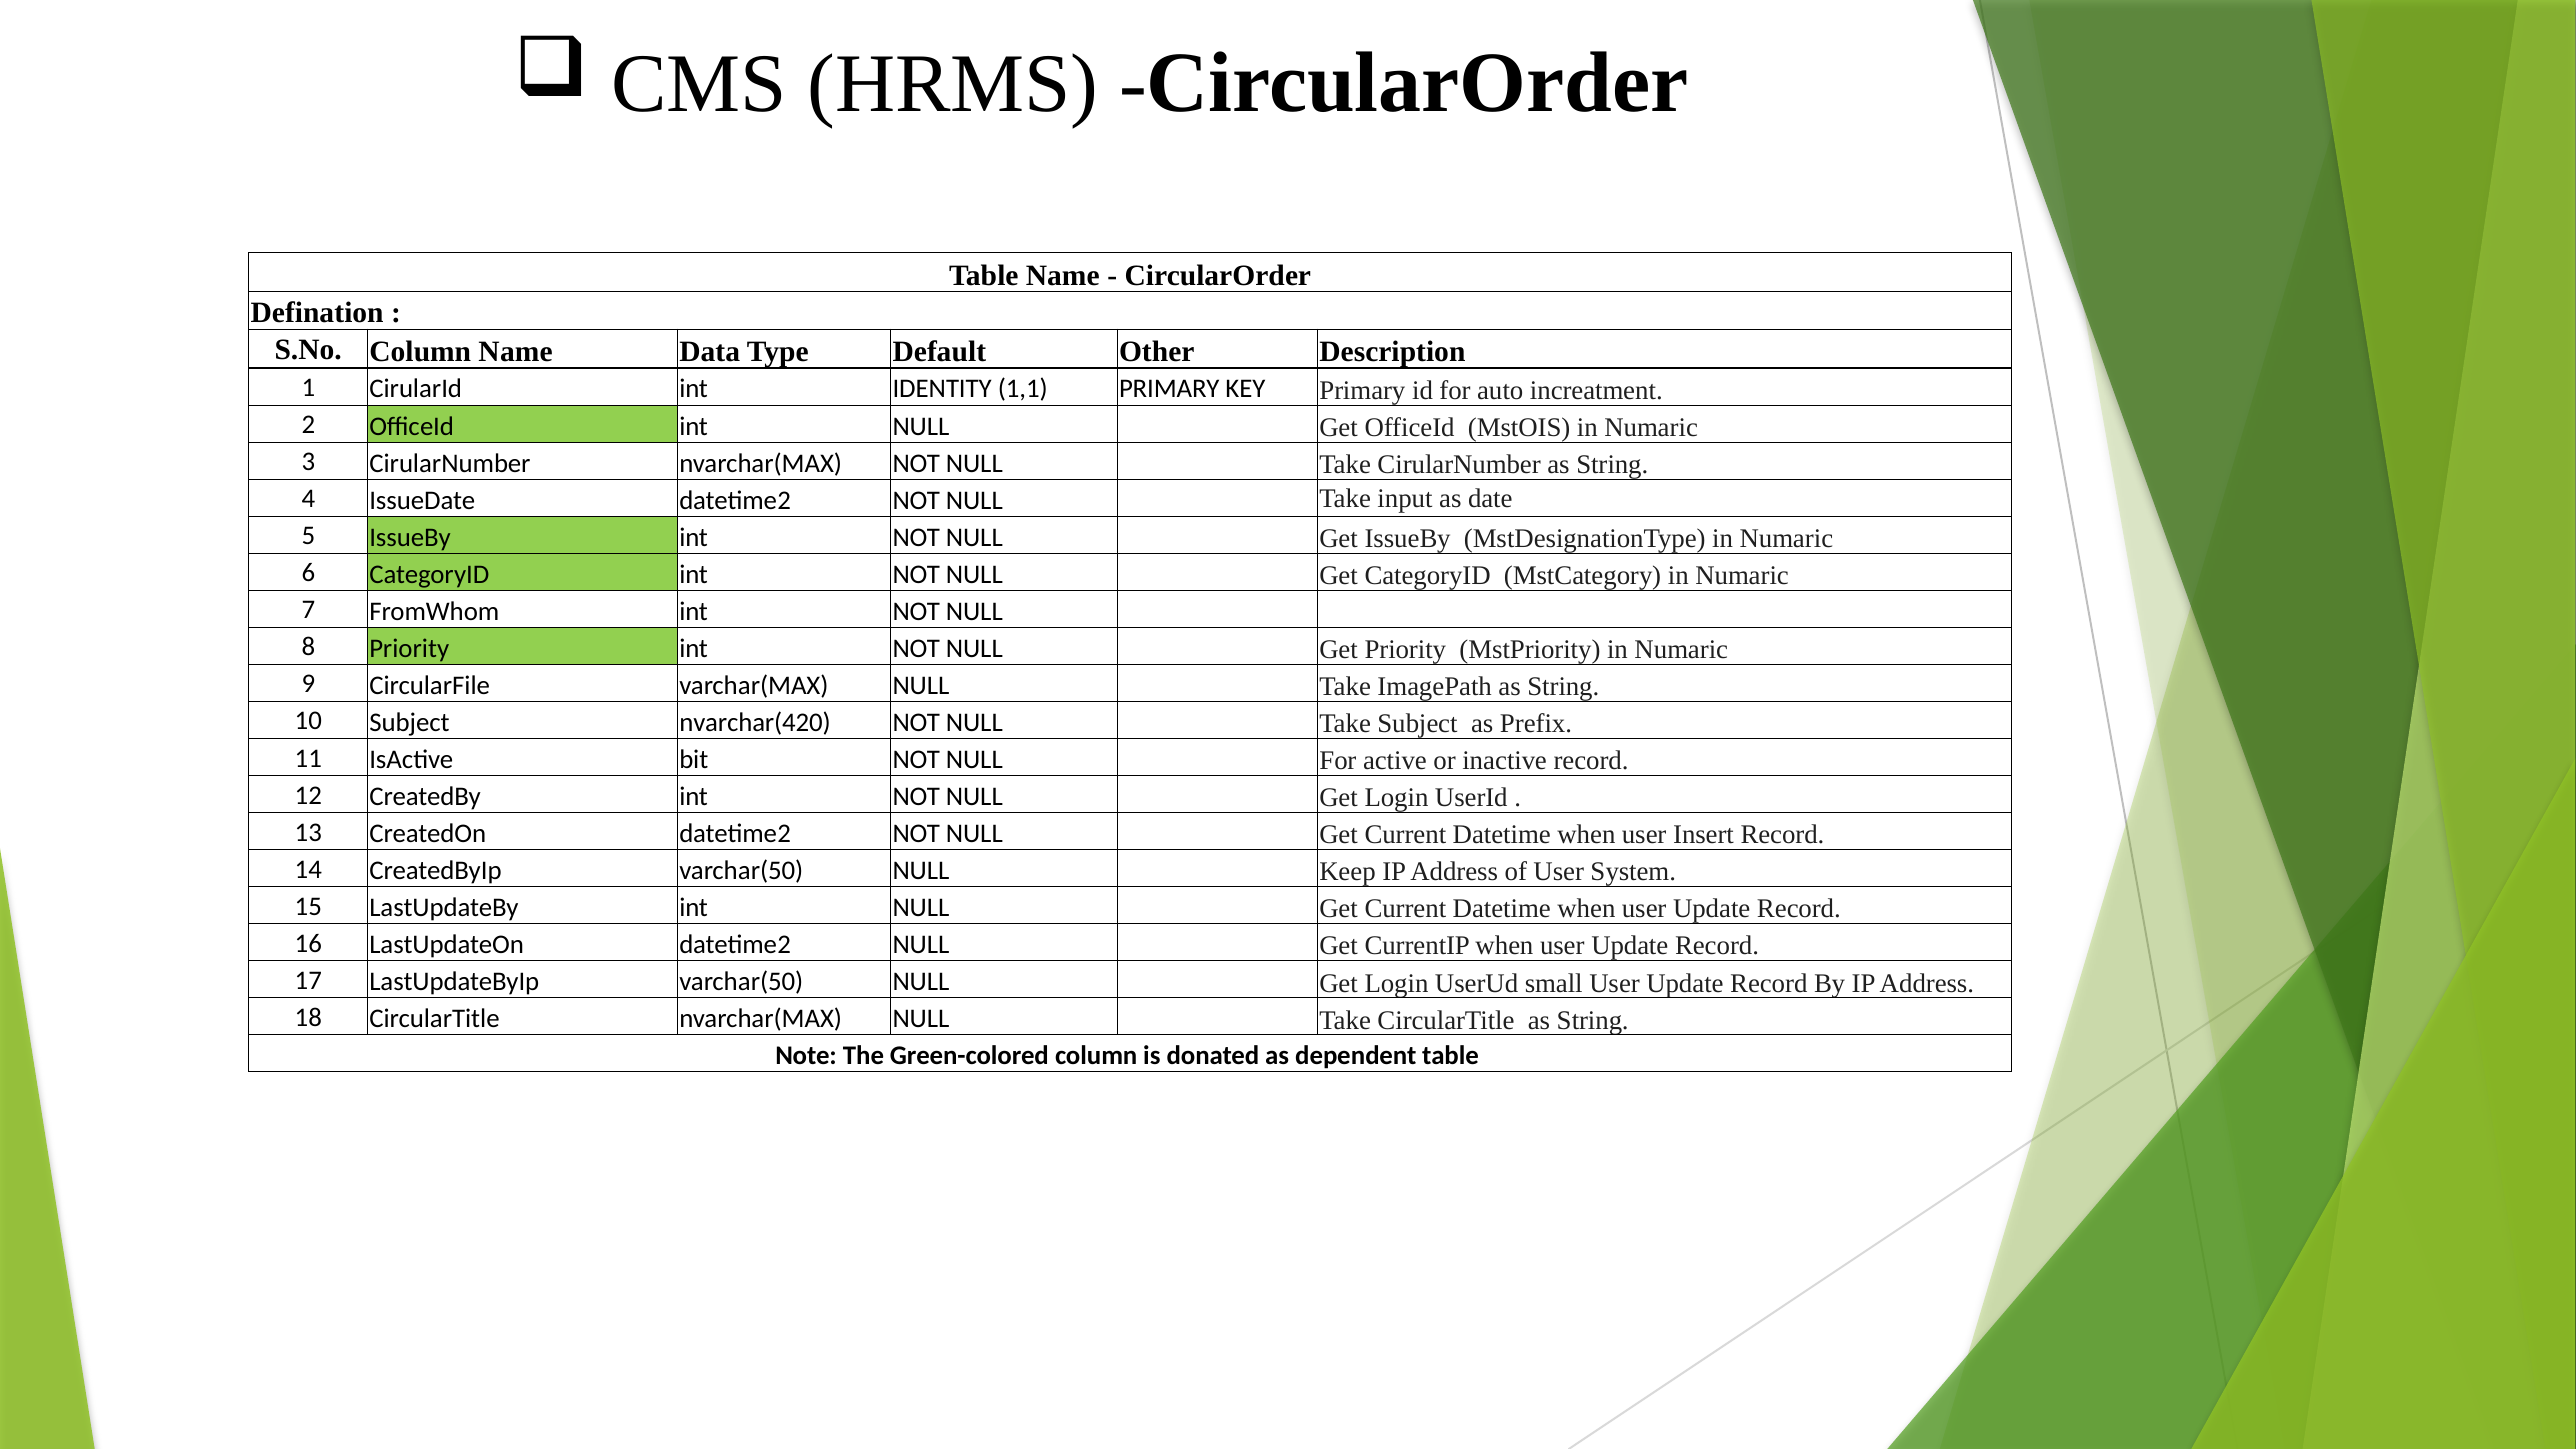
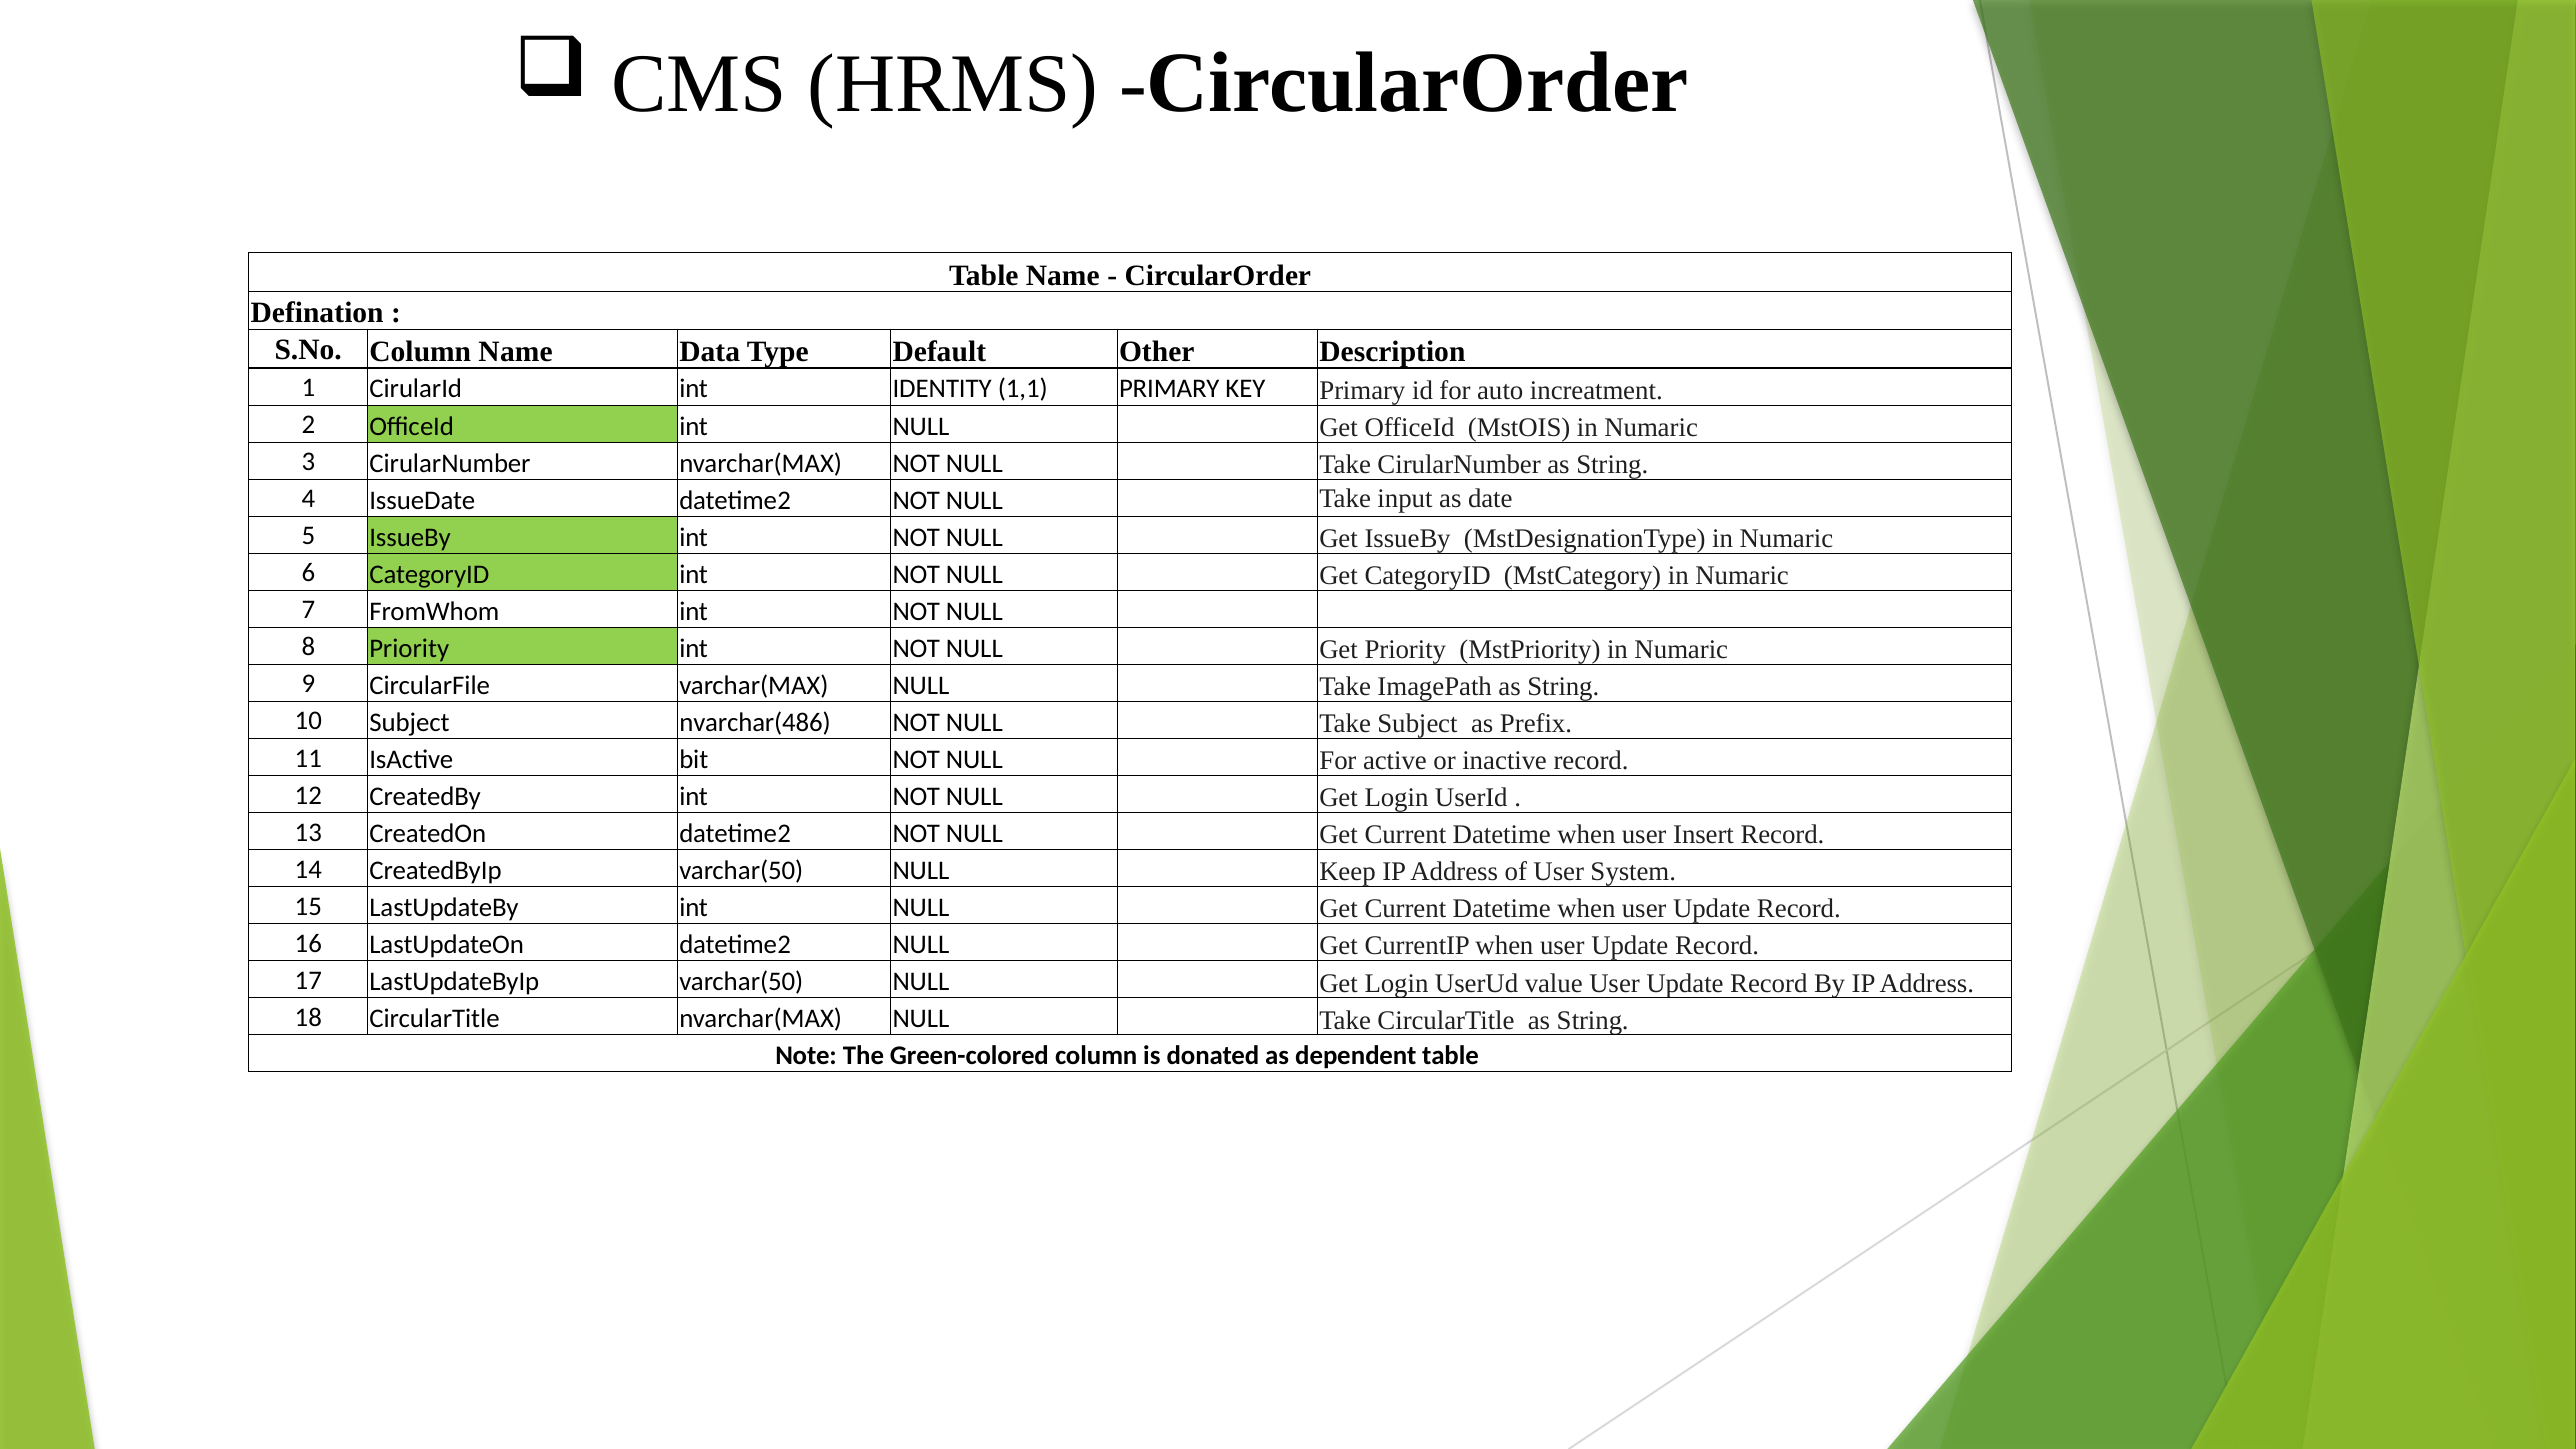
nvarchar(420: nvarchar(420 -> nvarchar(486
small: small -> value
